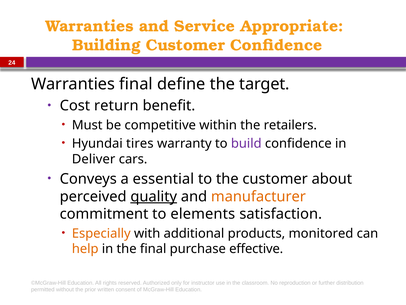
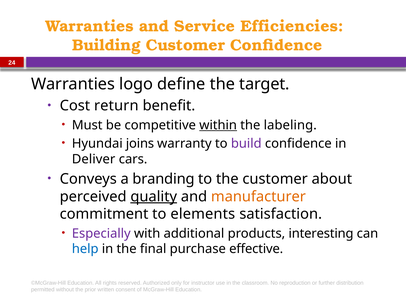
Appropriate: Appropriate -> Efficiencies
Warranties final: final -> logo
within underline: none -> present
retailers: retailers -> labeling
tires: tires -> joins
essential: essential -> branding
Especially colour: orange -> purple
monitored: monitored -> interesting
help colour: orange -> blue
